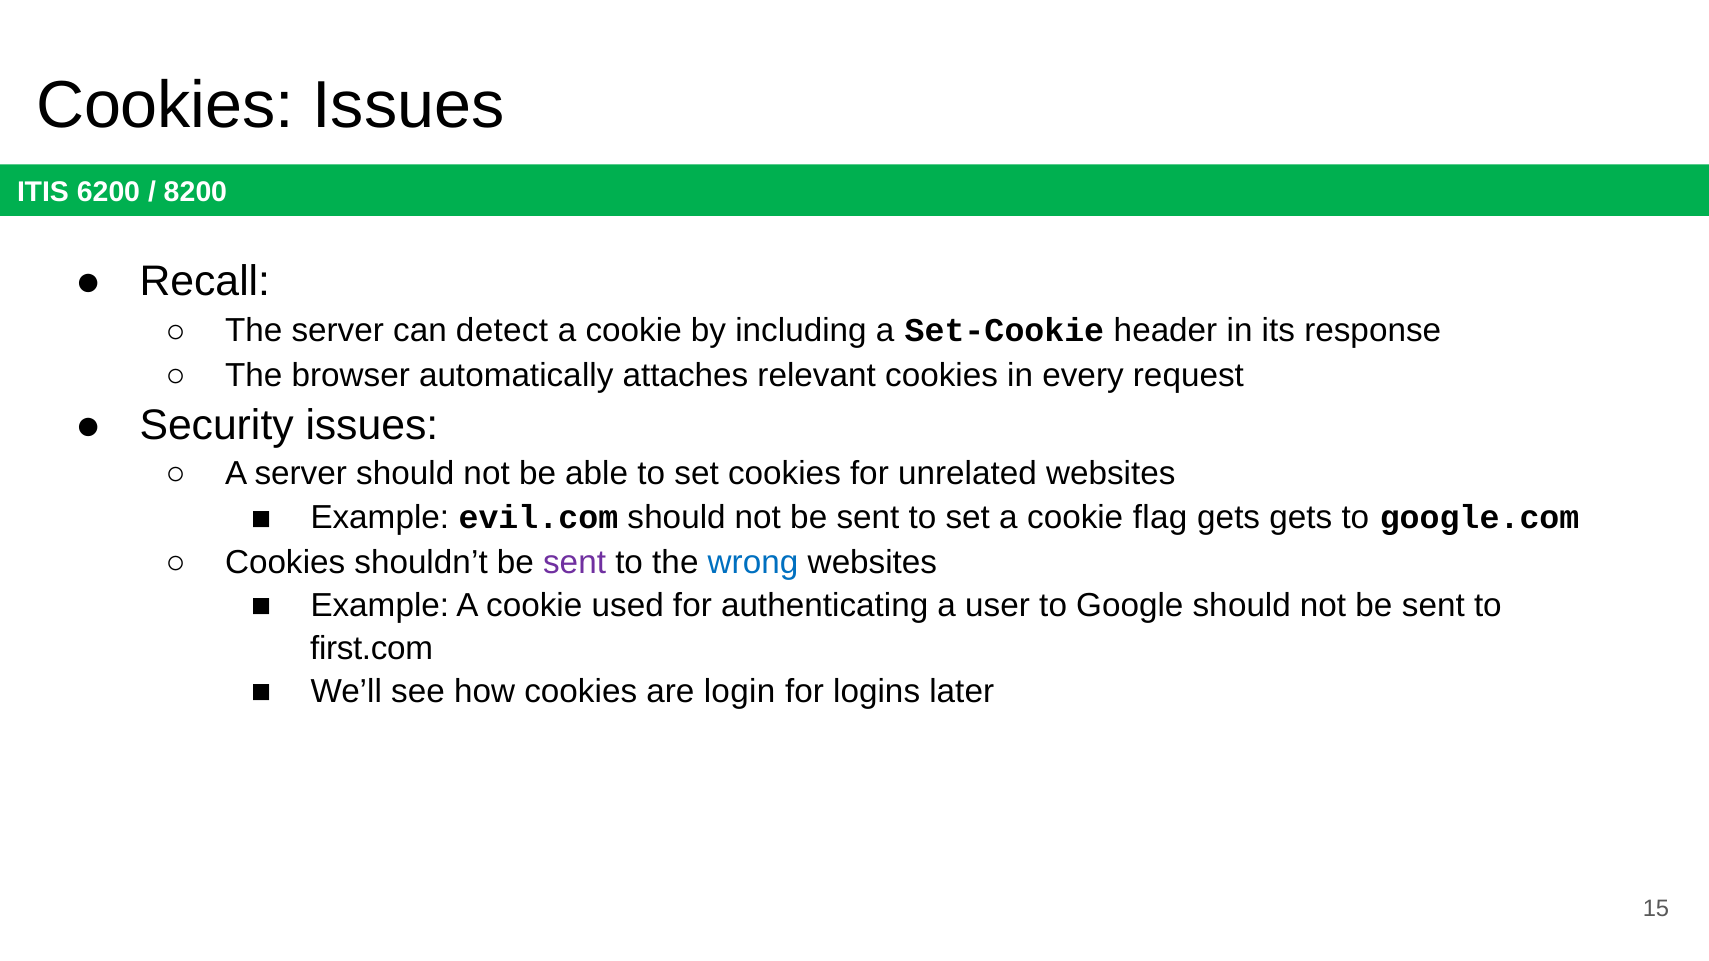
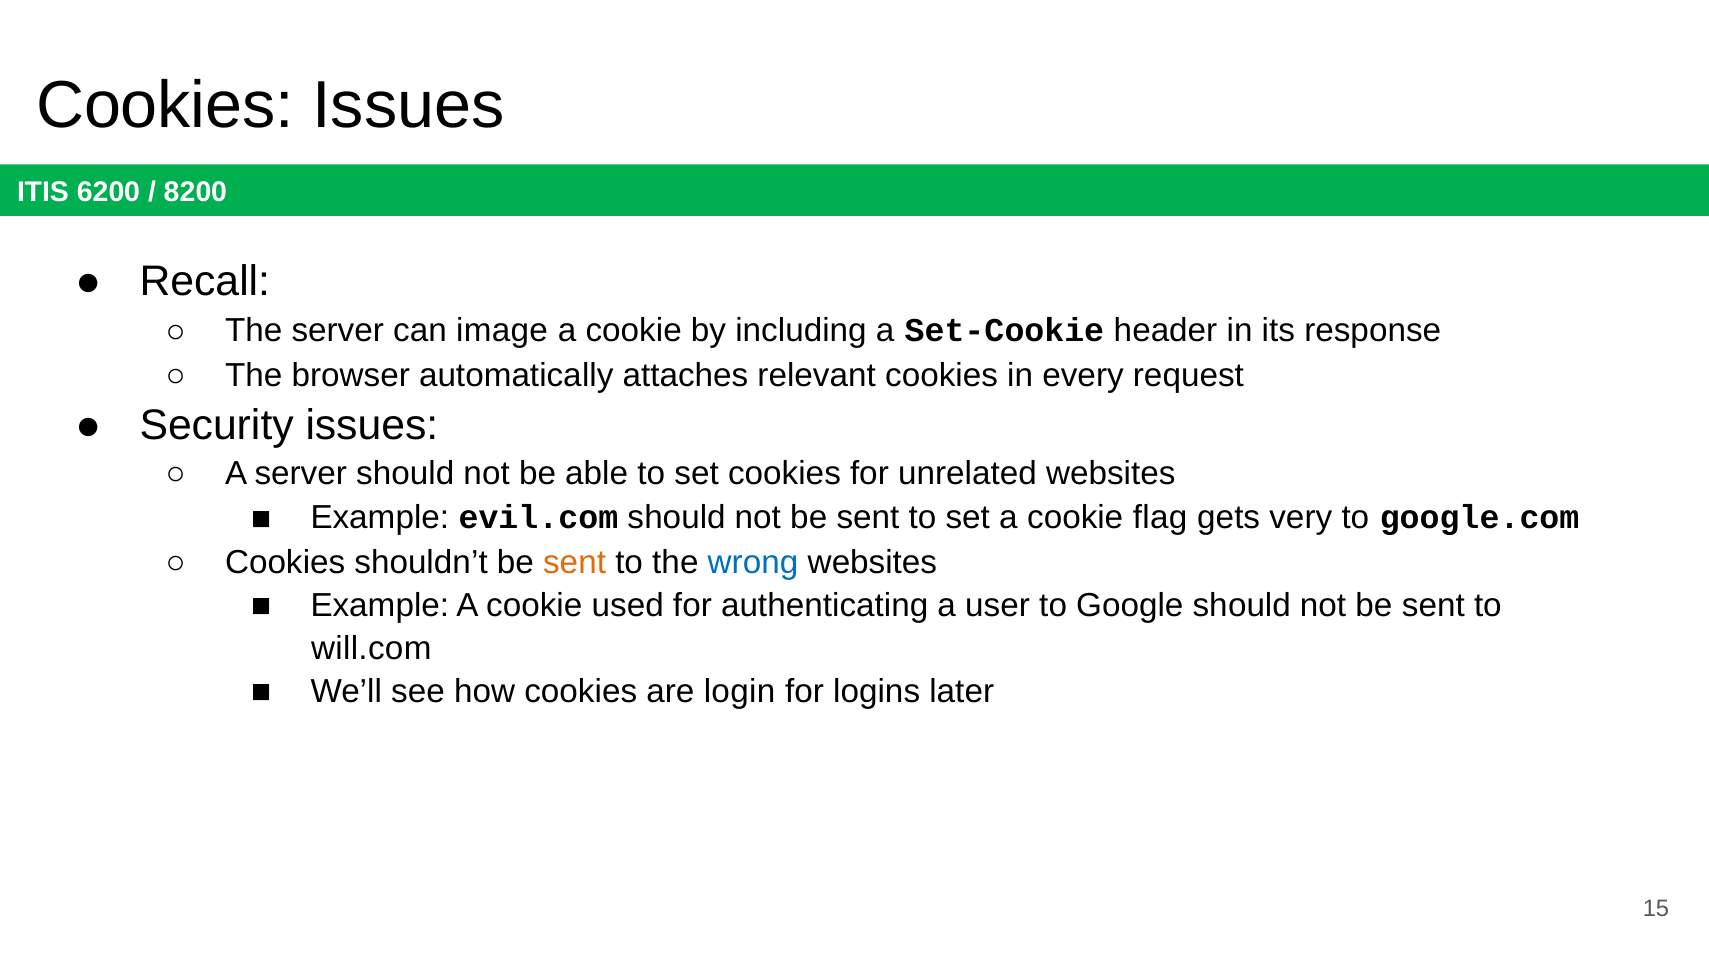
detect: detect -> image
gets gets: gets -> very
sent at (575, 563) colour: purple -> orange
first.com: first.com -> will.com
